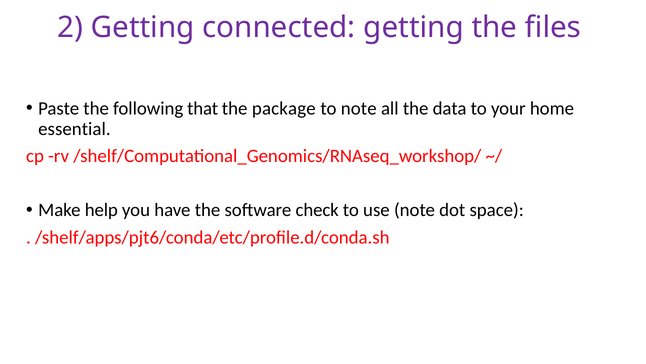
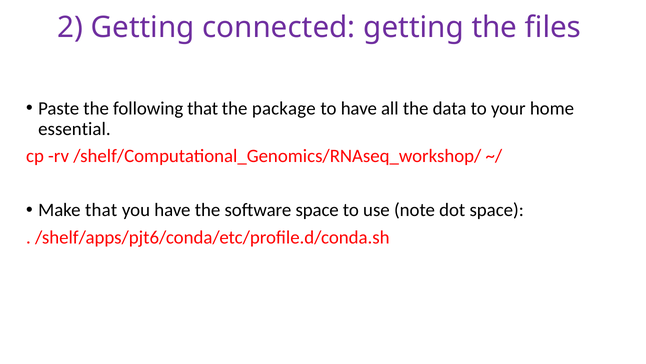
to note: note -> have
Make help: help -> that
software check: check -> space
